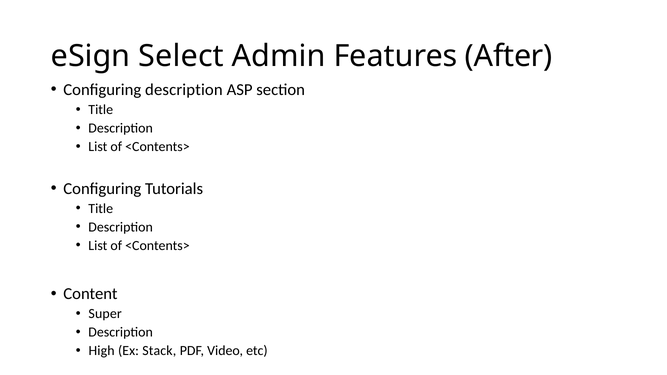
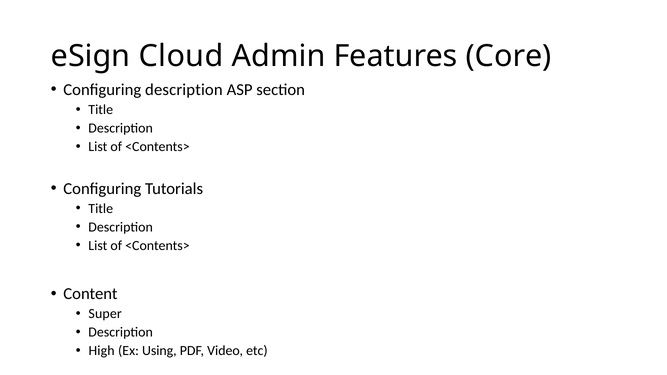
Select: Select -> Cloud
After: After -> Core
Stack: Stack -> Using
